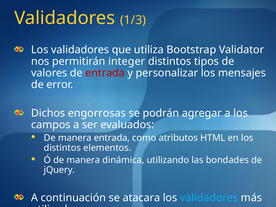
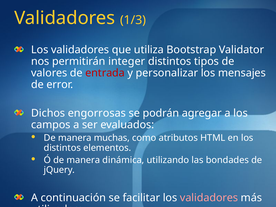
manera entrada: entrada -> muchas
atacara: atacara -> facilitar
validadores at (209, 198) colour: light blue -> pink
